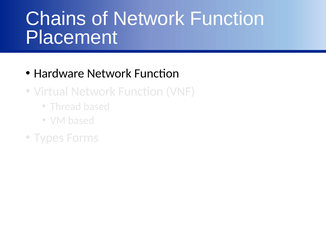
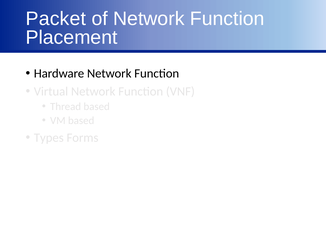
Chains: Chains -> Packet
